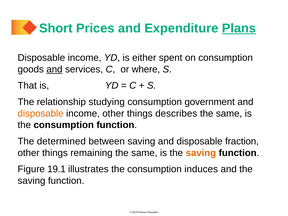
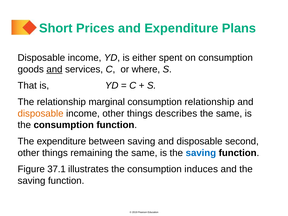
Plans underline: present -> none
studying: studying -> marginal
consumption government: government -> relationship
The determined: determined -> expenditure
fraction: fraction -> second
saving at (201, 153) colour: orange -> blue
19.1: 19.1 -> 37.1
